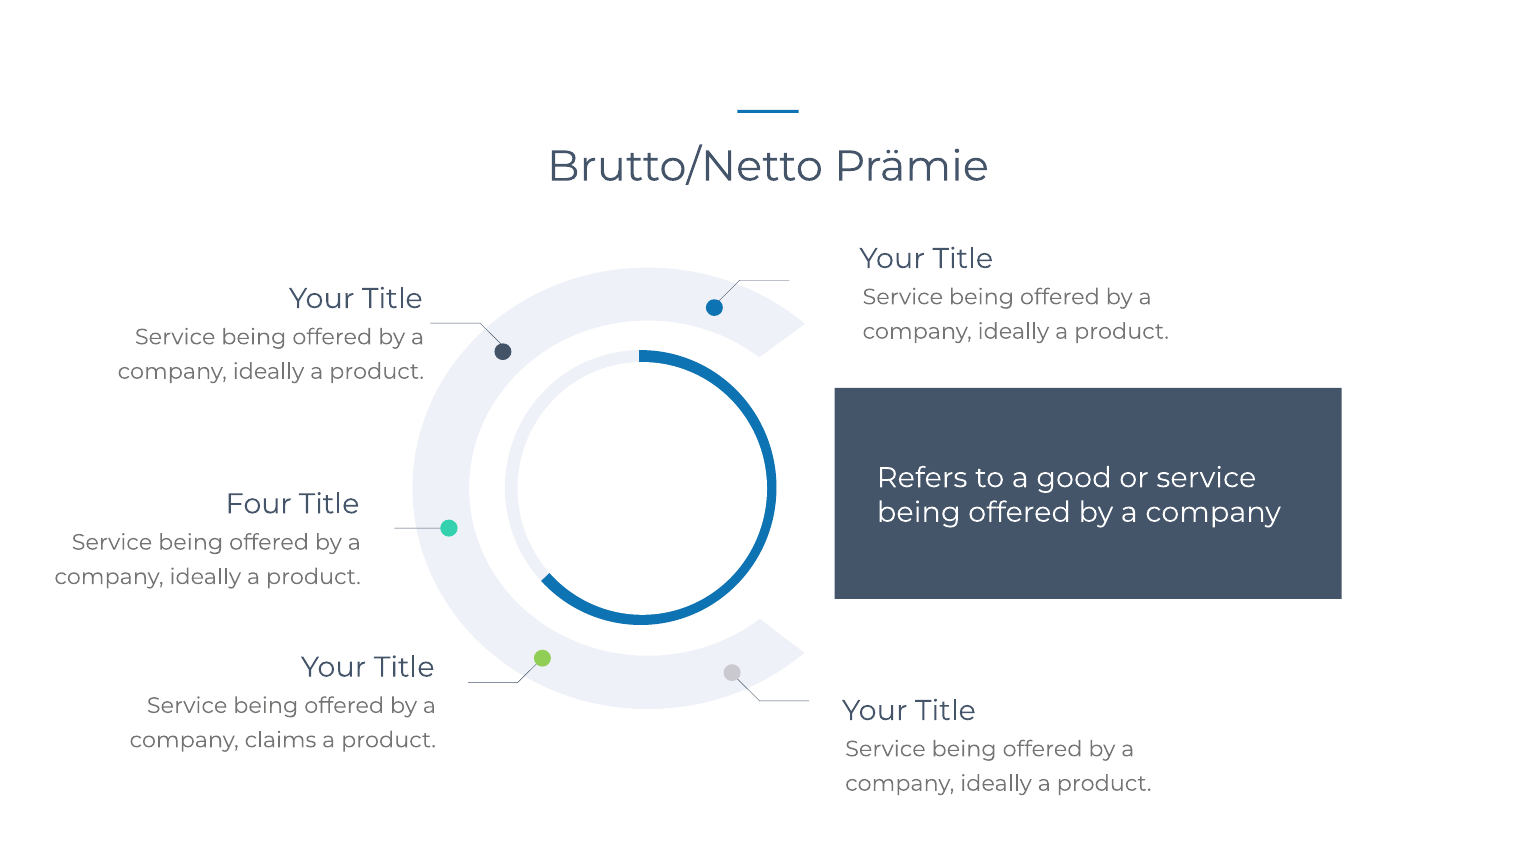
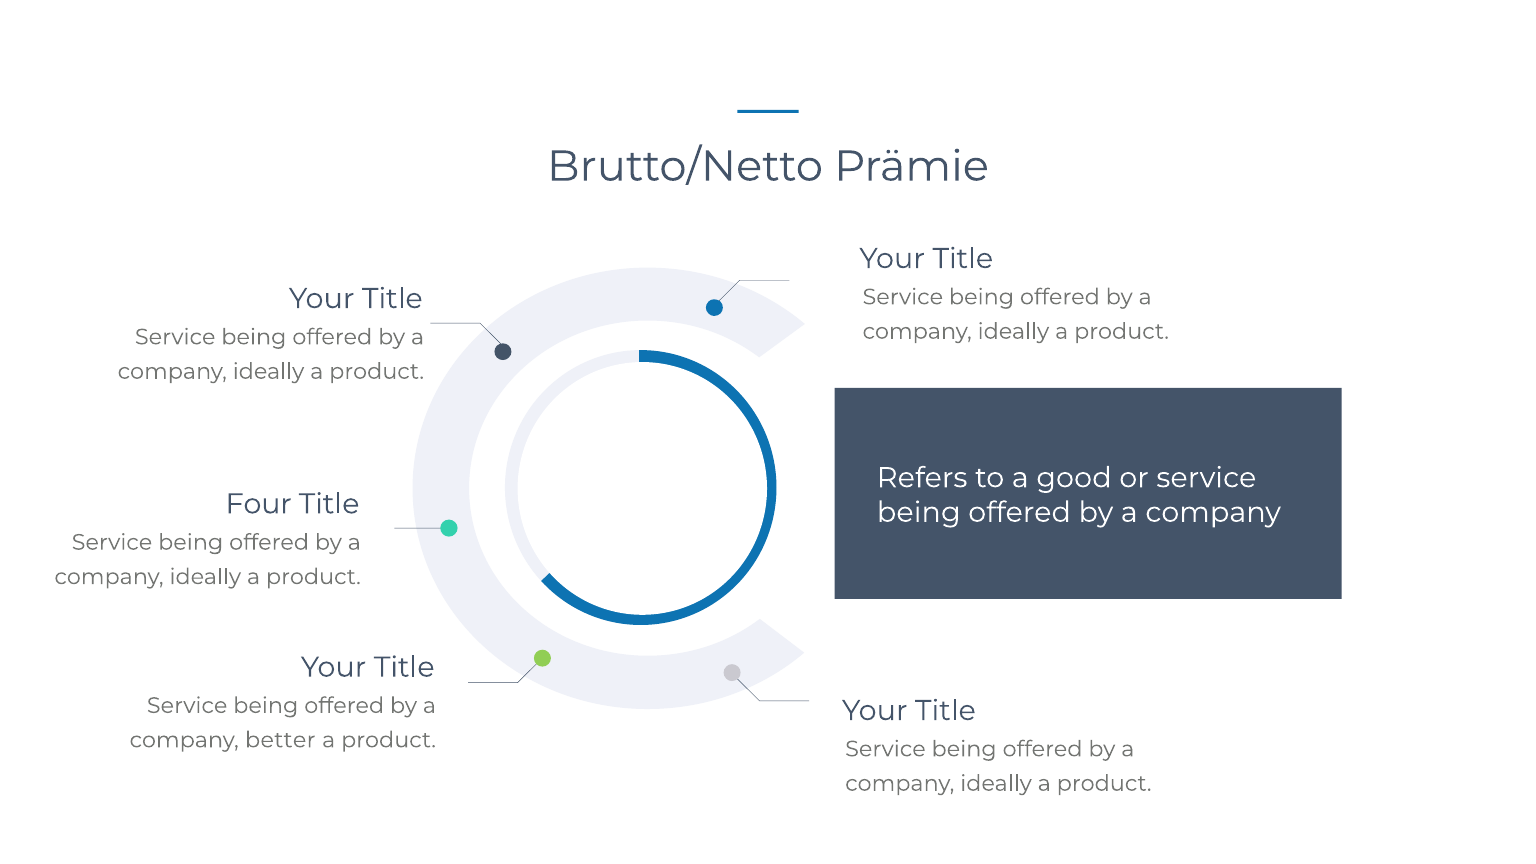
claims: claims -> better
